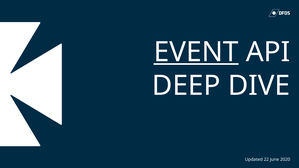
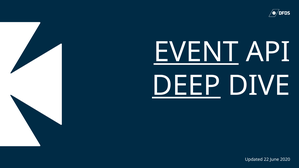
DEEP underline: none -> present
